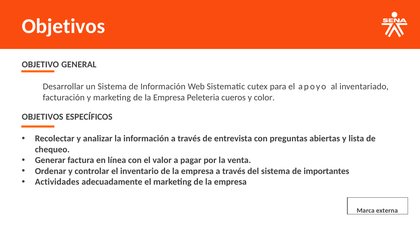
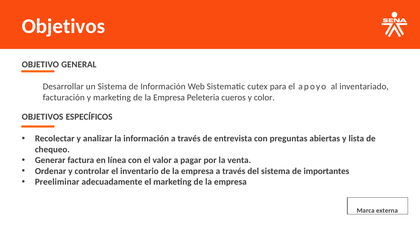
Actividades: Actividades -> Preeliminar
